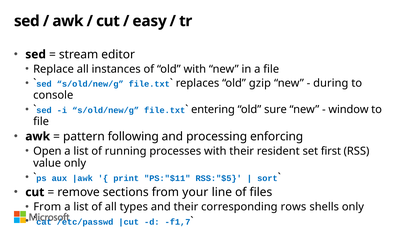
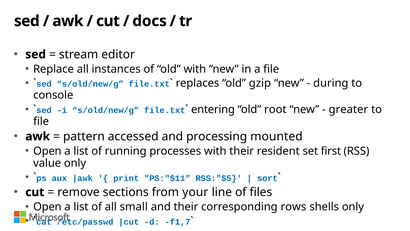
easy: easy -> docs
sure: sure -> root
window: window -> greater
following: following -> accessed
enforcing: enforcing -> mounted
From at (47, 207): From -> Open
types: types -> small
